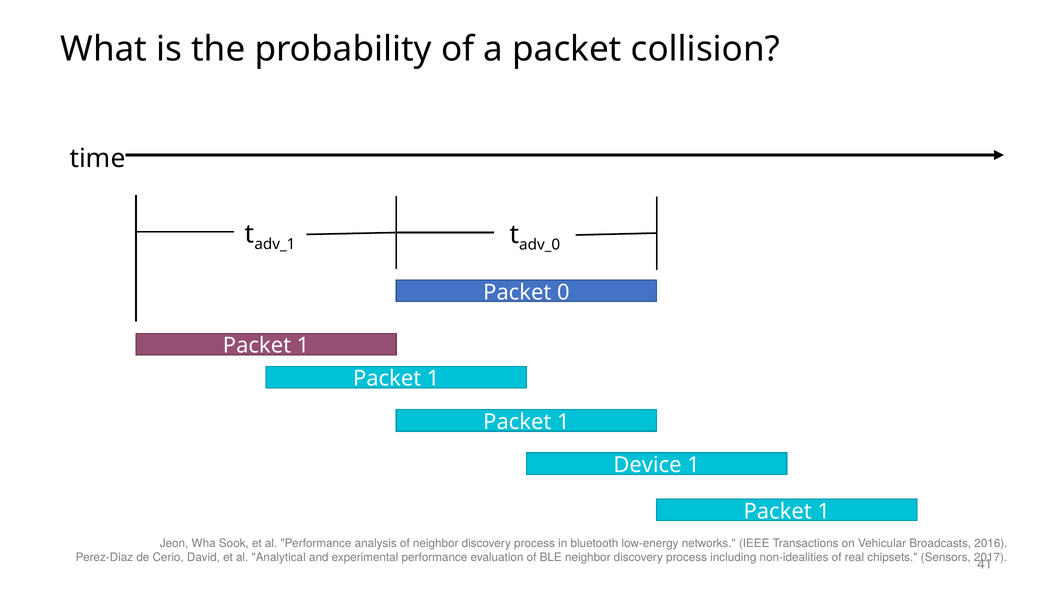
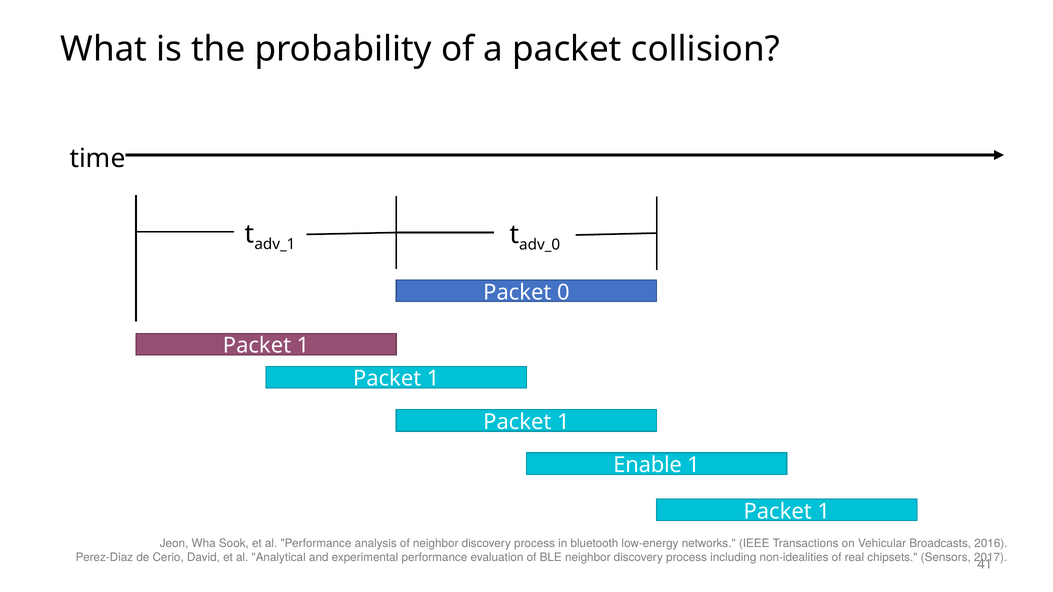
Device: Device -> Enable
